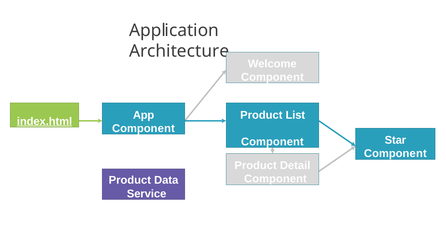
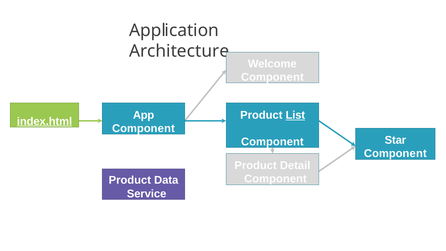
List underline: none -> present
